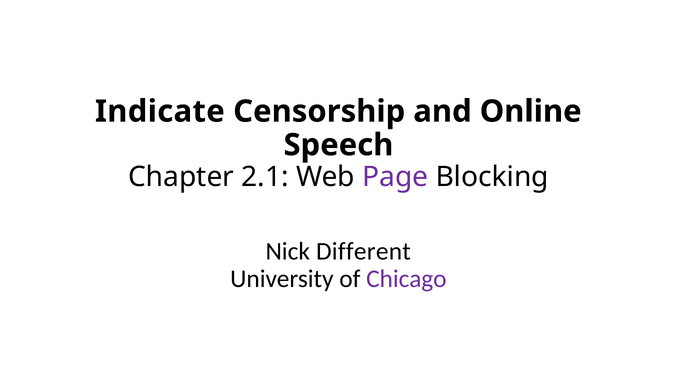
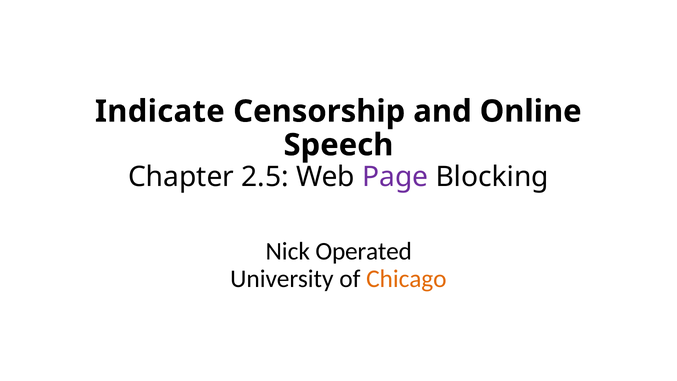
2.1: 2.1 -> 2.5
Different: Different -> Operated
Chicago colour: purple -> orange
